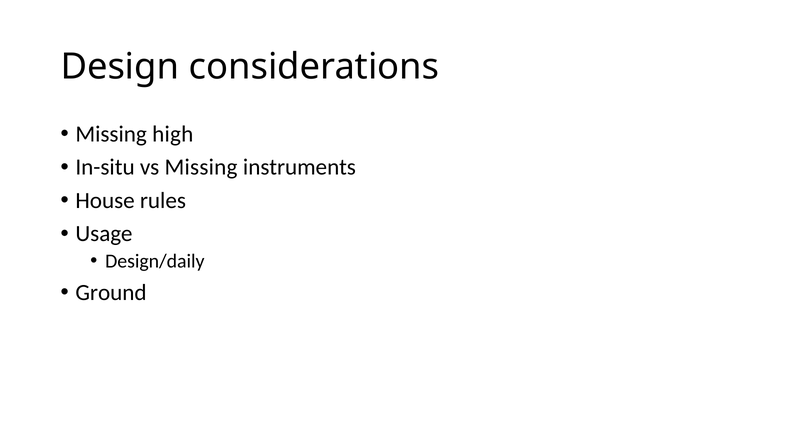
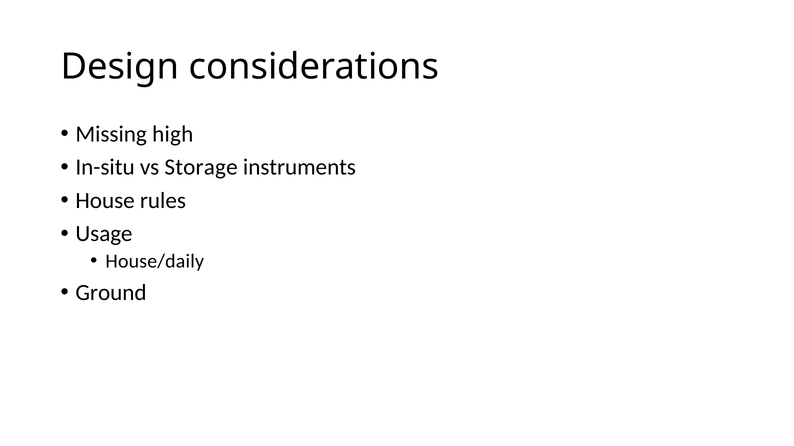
vs Missing: Missing -> Storage
Design/daily: Design/daily -> House/daily
